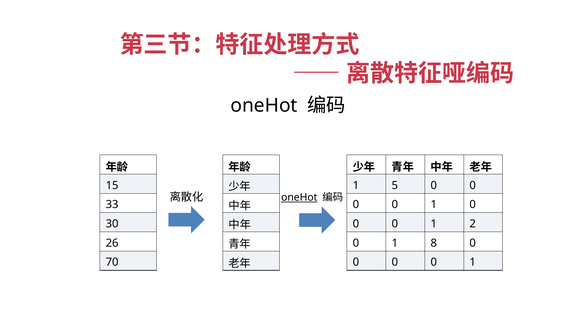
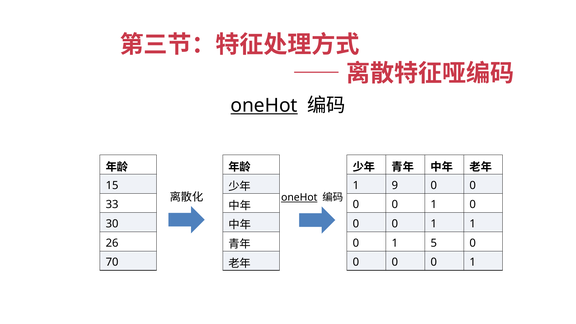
oneHot at (264, 106) underline: none -> present
5: 5 -> 9
1 2: 2 -> 1
8: 8 -> 5
